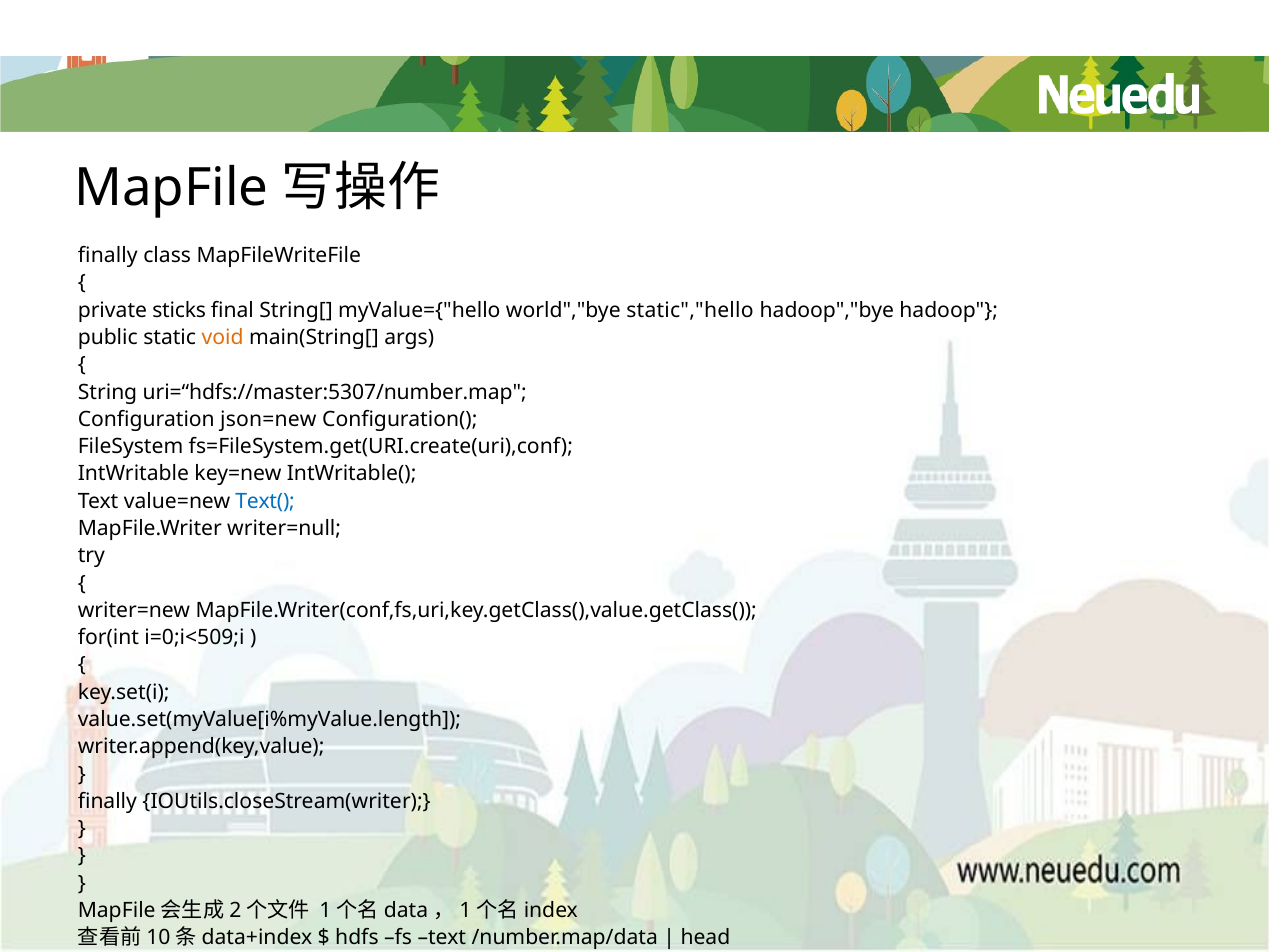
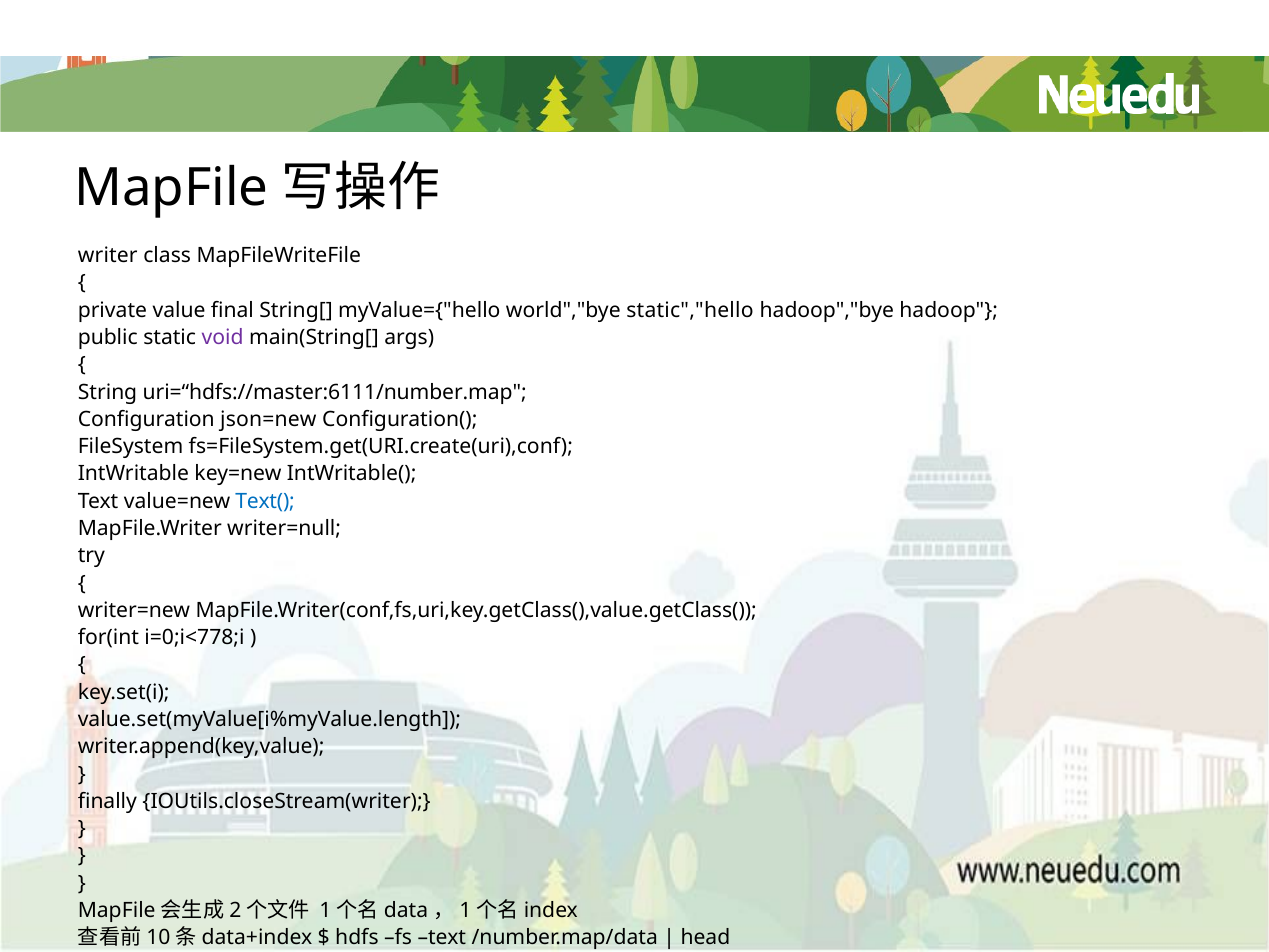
finally at (108, 256): finally -> writer
sticks: sticks -> value
void colour: orange -> purple
uri=“hdfs://master:5307/number.map: uri=“hdfs://master:5307/number.map -> uri=“hdfs://master:6111/number.map
i=0;i<509;i: i=0;i<509;i -> i=0;i<778;i
